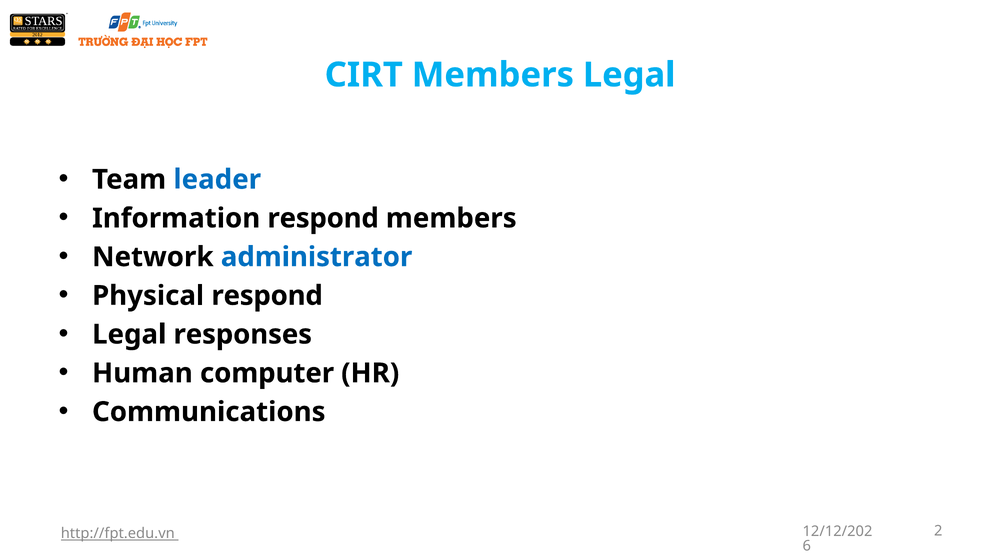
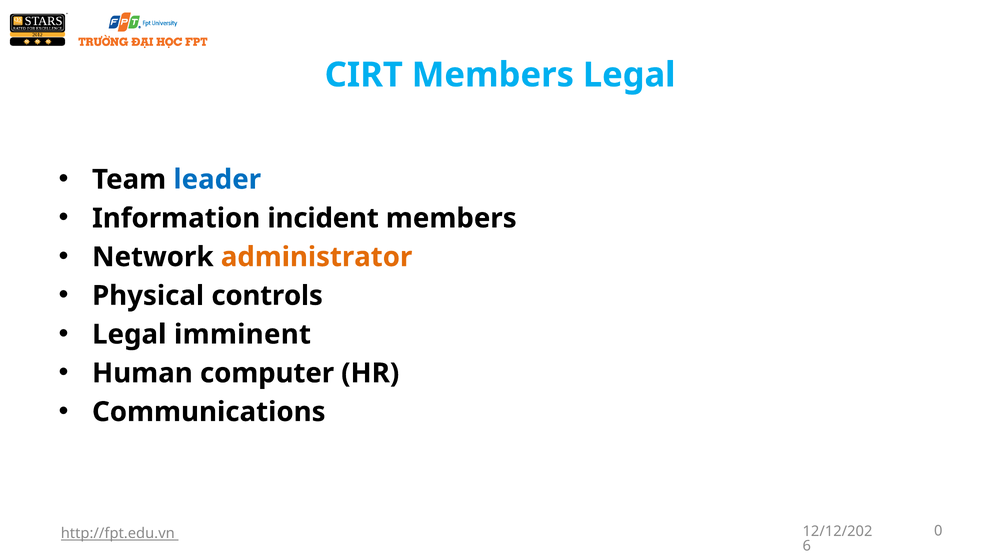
Information respond: respond -> incident
administrator colour: blue -> orange
Physical respond: respond -> controls
responses: responses -> imminent
2: 2 -> 0
